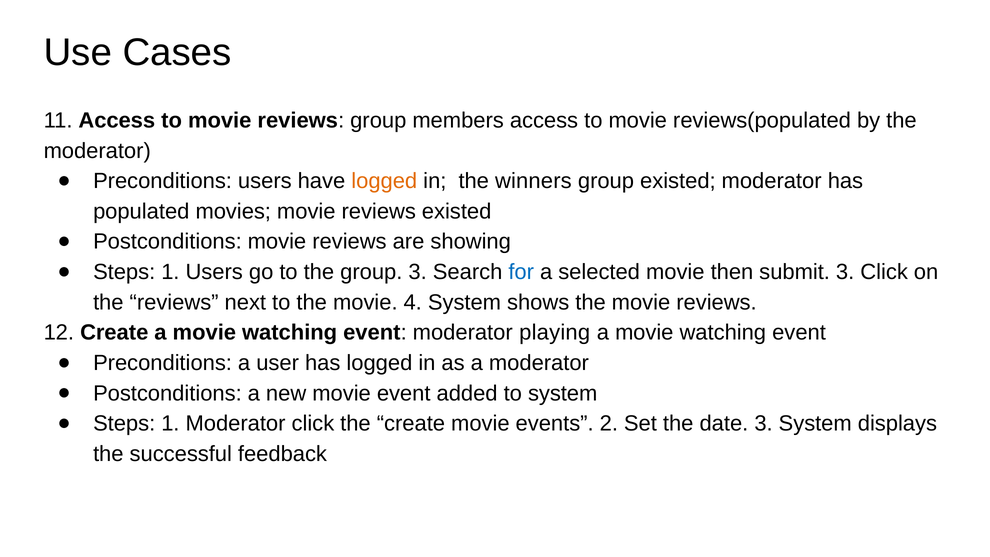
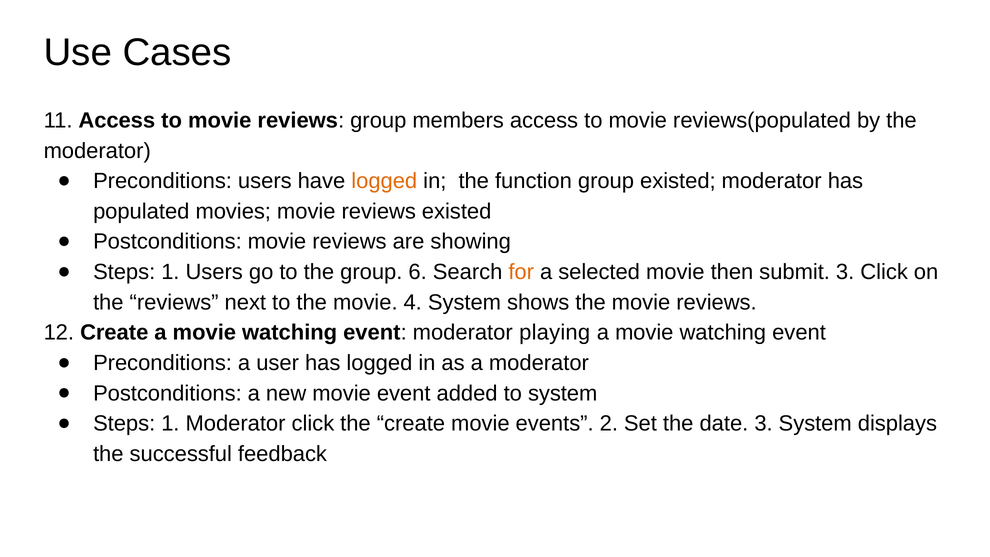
winners: winners -> function
group 3: 3 -> 6
for colour: blue -> orange
